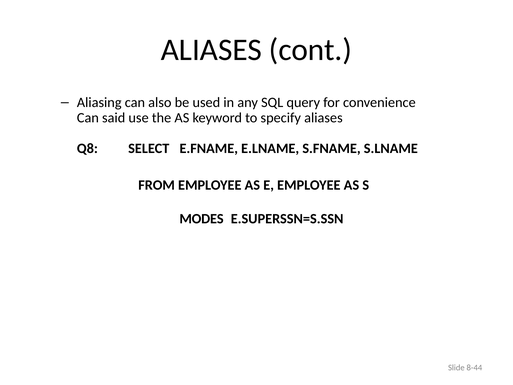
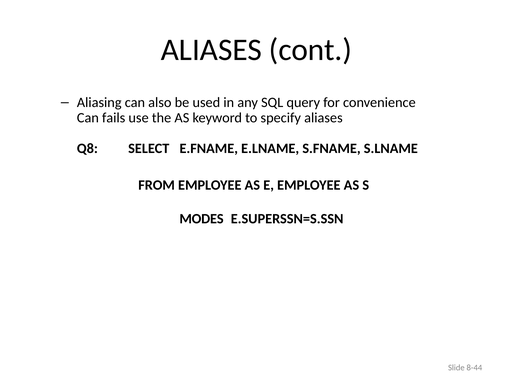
said: said -> fails
